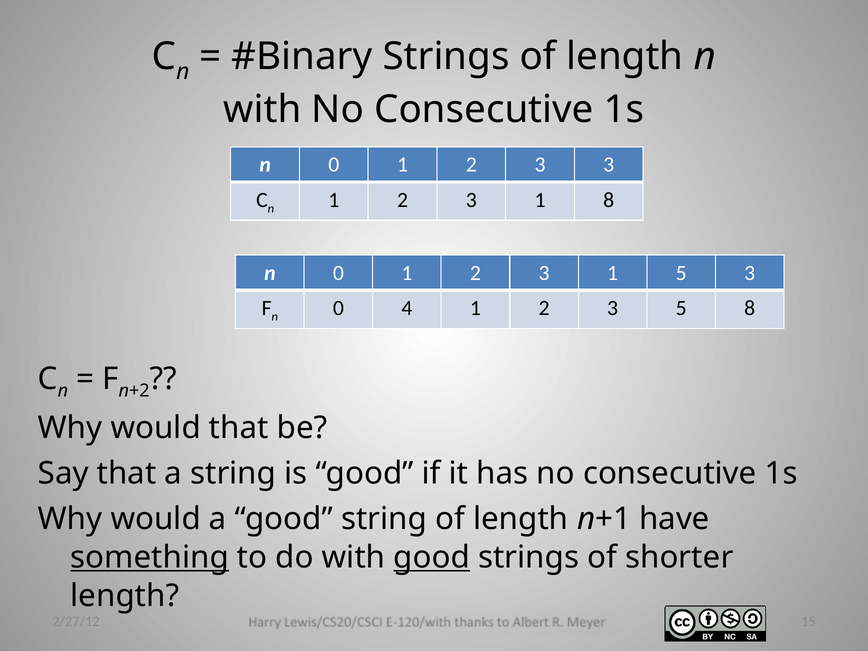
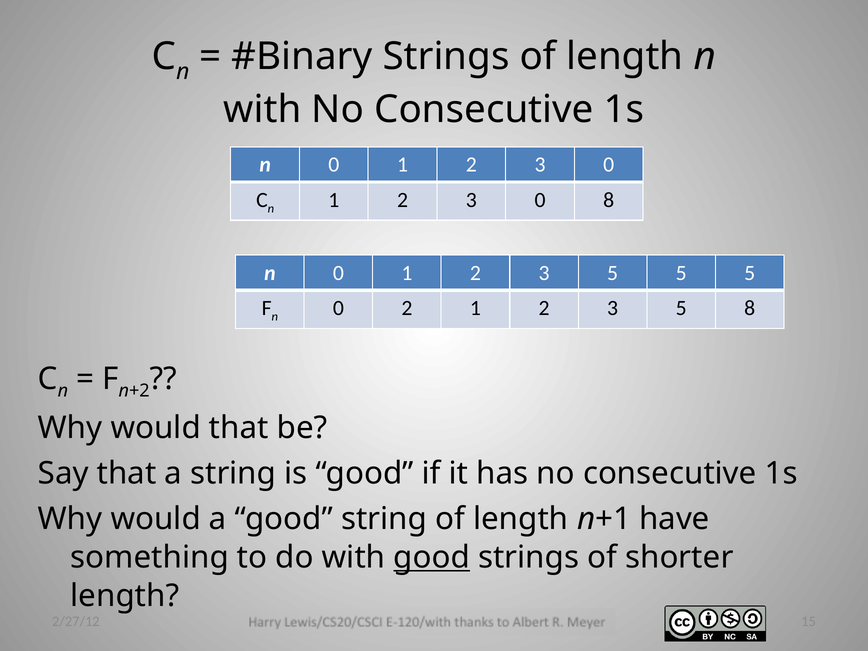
3 at (609, 165): 3 -> 0
1 at (540, 200): 1 -> 0
1 at (613, 273): 1 -> 5
3 at (750, 273): 3 -> 5
0 4: 4 -> 2
something underline: present -> none
